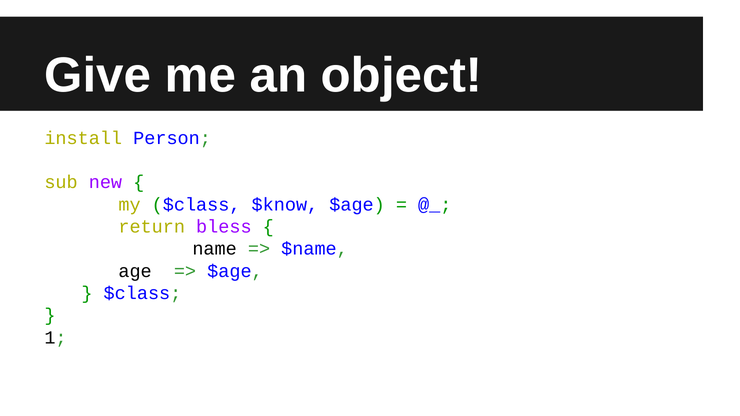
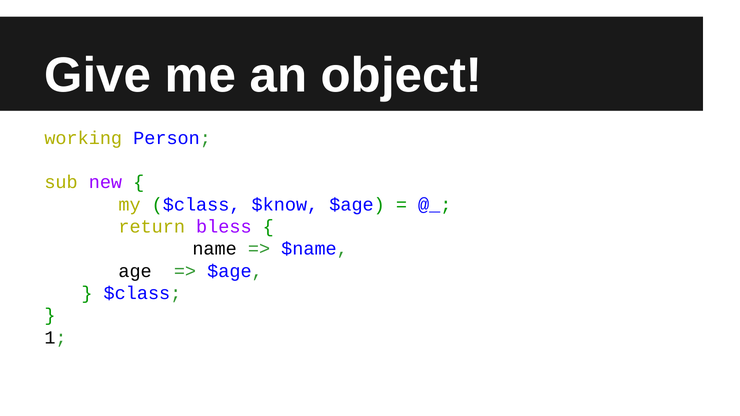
install: install -> working
